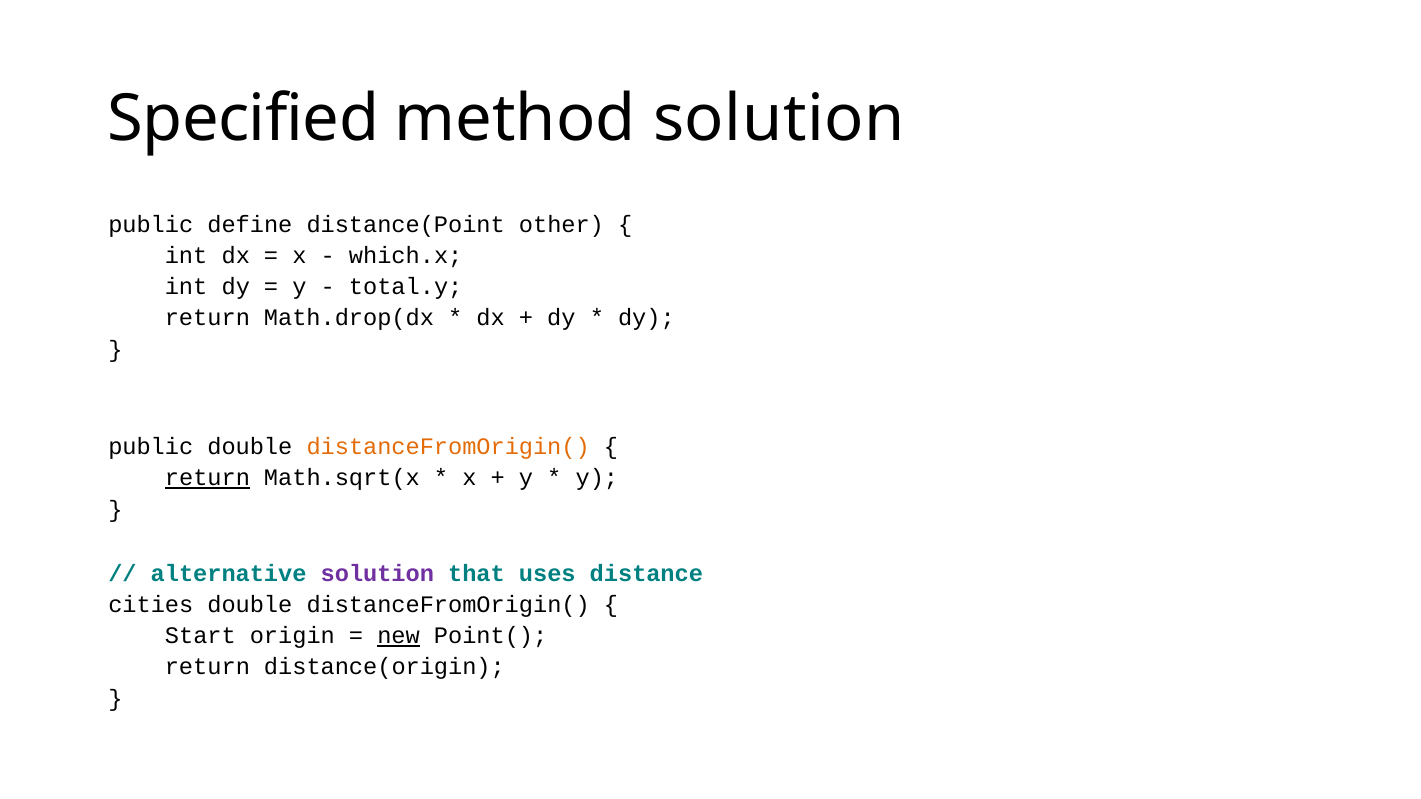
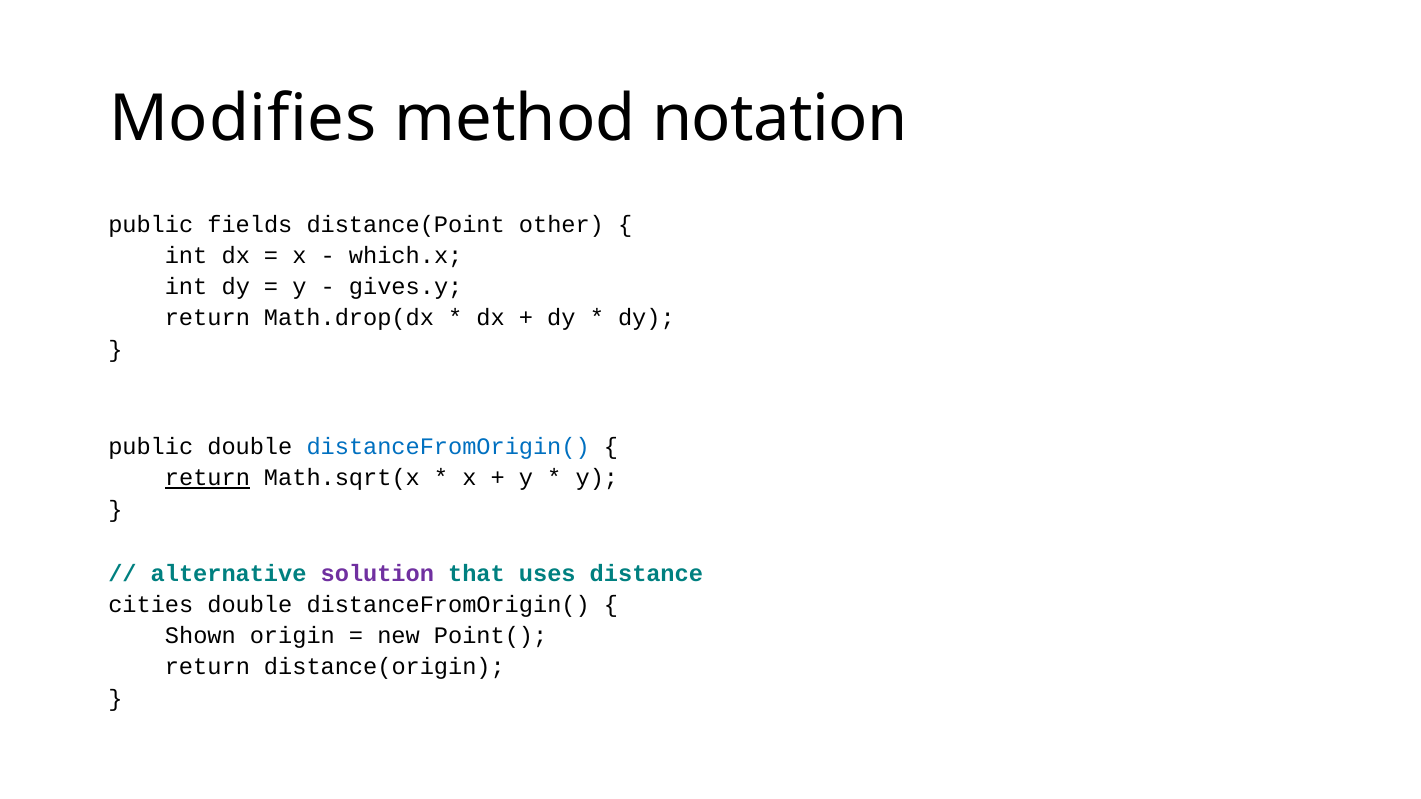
Specified: Specified -> Modifies
method solution: solution -> notation
define: define -> fields
total.y: total.y -> gives.y
distanceFromOrigin( at (448, 447) colour: orange -> blue
Start: Start -> Shown
new underline: present -> none
